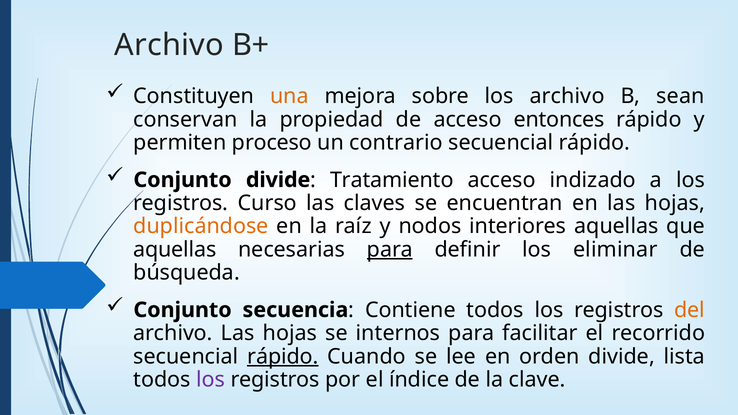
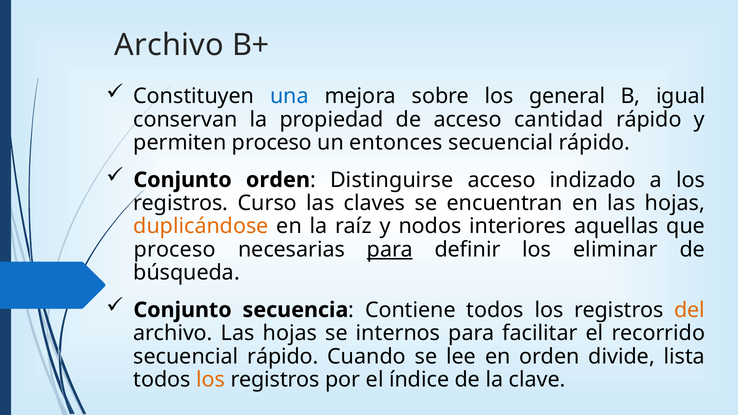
una colour: orange -> blue
los archivo: archivo -> general
sean: sean -> igual
entonces: entonces -> cantidad
contrario: contrario -> entonces
Conjunto divide: divide -> orden
Tratamiento: Tratamiento -> Distinguirse
aquellas at (175, 250): aquellas -> proceso
rápido at (283, 357) underline: present -> none
los at (211, 380) colour: purple -> orange
